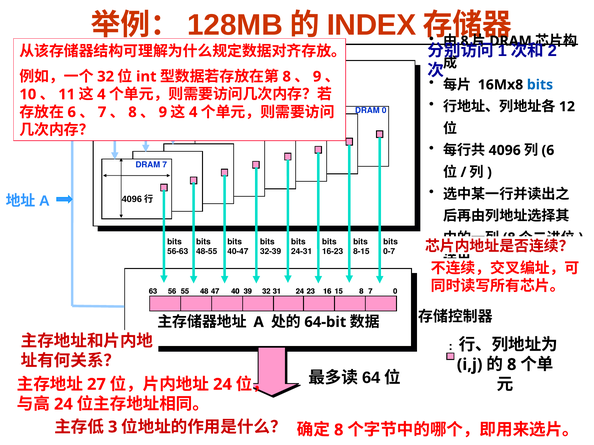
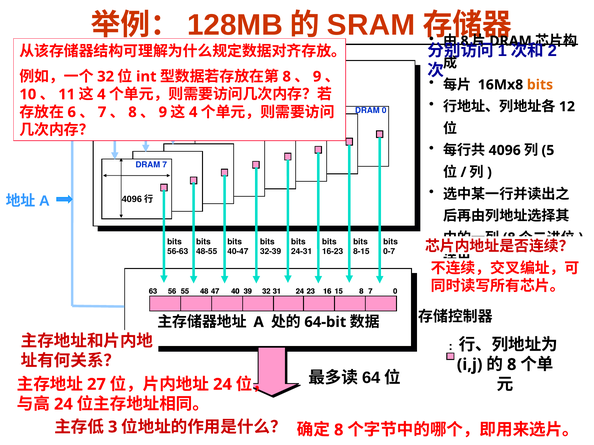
INDEX: INDEX -> SRAM
bits at (540, 85) colour: blue -> orange
6 at (548, 151): 6 -> 5
